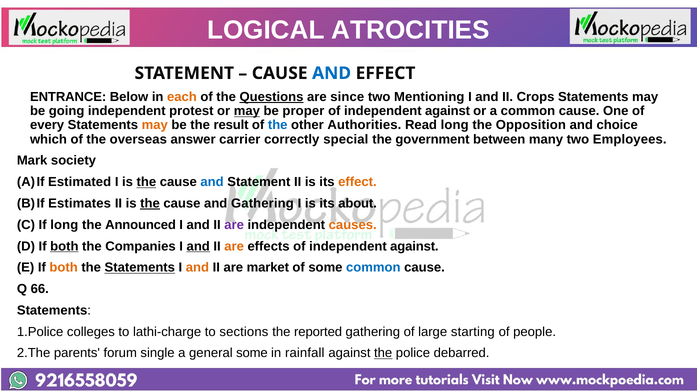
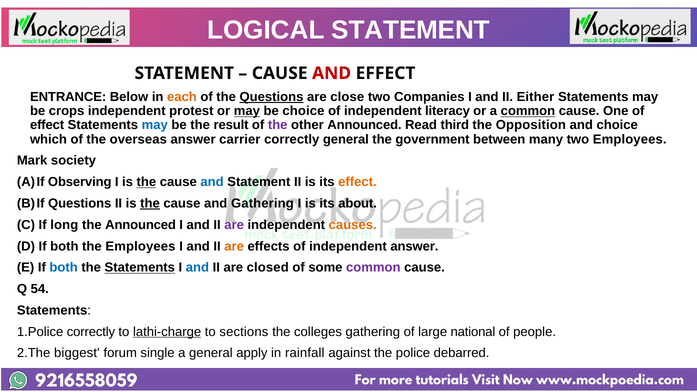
LOGICAL ATROCITIES: ATROCITIES -> STATEMENT
AND at (332, 73) colour: blue -> red
since: since -> close
Mentioning: Mentioning -> Companies
Crops: Crops -> Either
going: going -> crops
be proper: proper -> choice
against at (448, 111): against -> literacy
common at (528, 111) underline: none -> present
every at (47, 125): every -> effect
may at (155, 125) colour: orange -> blue
the at (278, 125) colour: blue -> purple
other Authorities: Authorities -> Announced
Read long: long -> third
correctly special: special -> general
Estimated: Estimated -> Observing
Estimates at (80, 203): Estimates -> Questions
both at (64, 246) underline: present -> none
the Companies: Companies -> Employees
and at (198, 246) underline: present -> none
effects of independent against: against -> answer
both at (64, 268) colour: orange -> blue
and at (197, 268) colour: orange -> blue
market: market -> closed
common at (373, 268) colour: blue -> purple
66: 66 -> 54
1.Police colleges: colleges -> correctly
lathi-charge underline: none -> present
reported: reported -> colleges
starting: starting -> national
parents: parents -> biggest
general some: some -> apply
the at (383, 353) underline: present -> none
